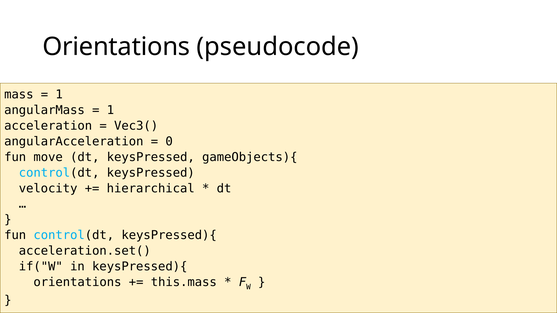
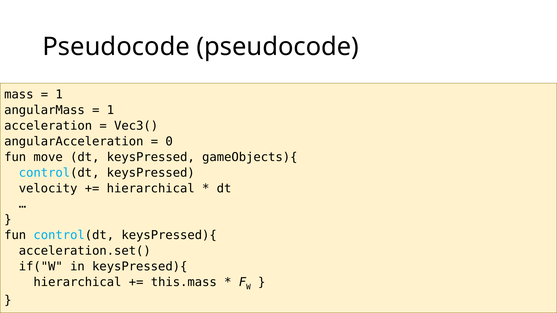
Orientations at (116, 47): Orientations -> Pseudocode
orientations at (77, 283): orientations -> hierarchical
